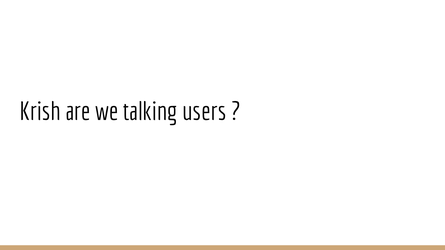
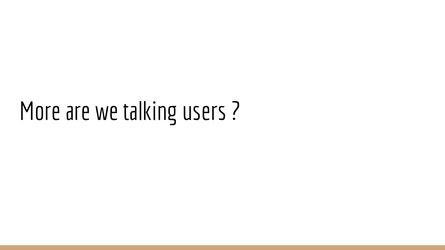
Krish: Krish -> More
